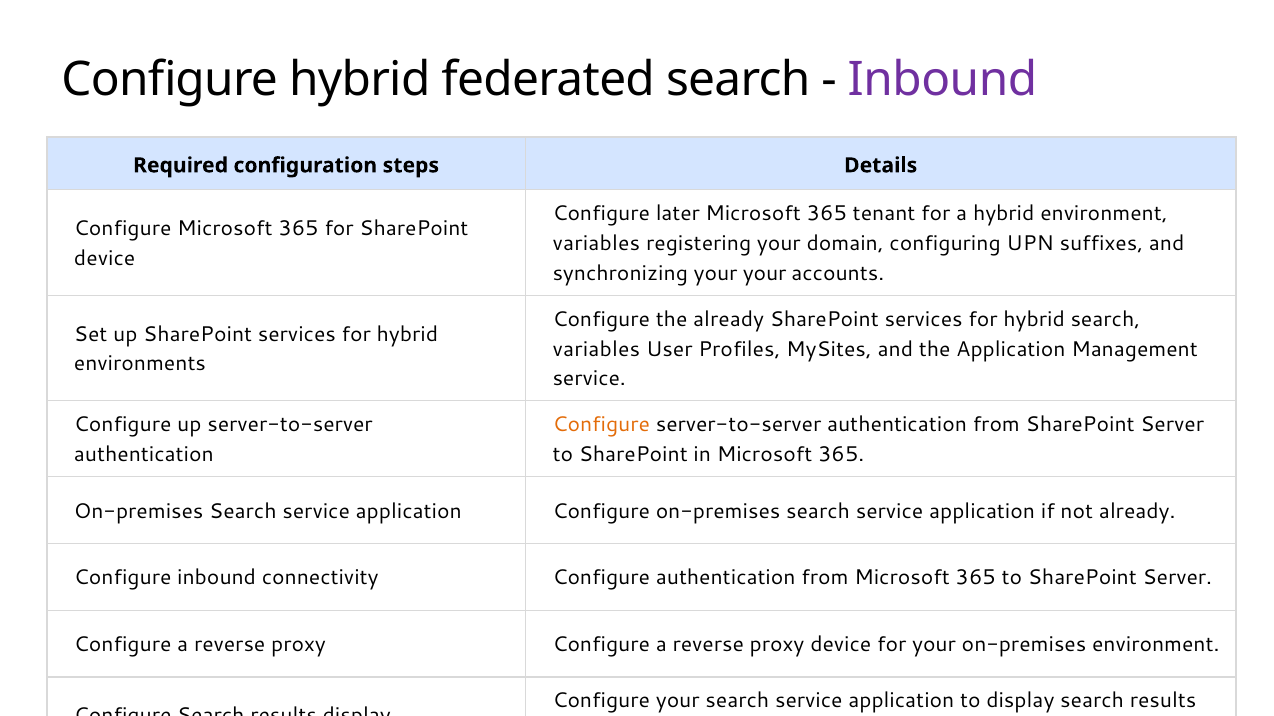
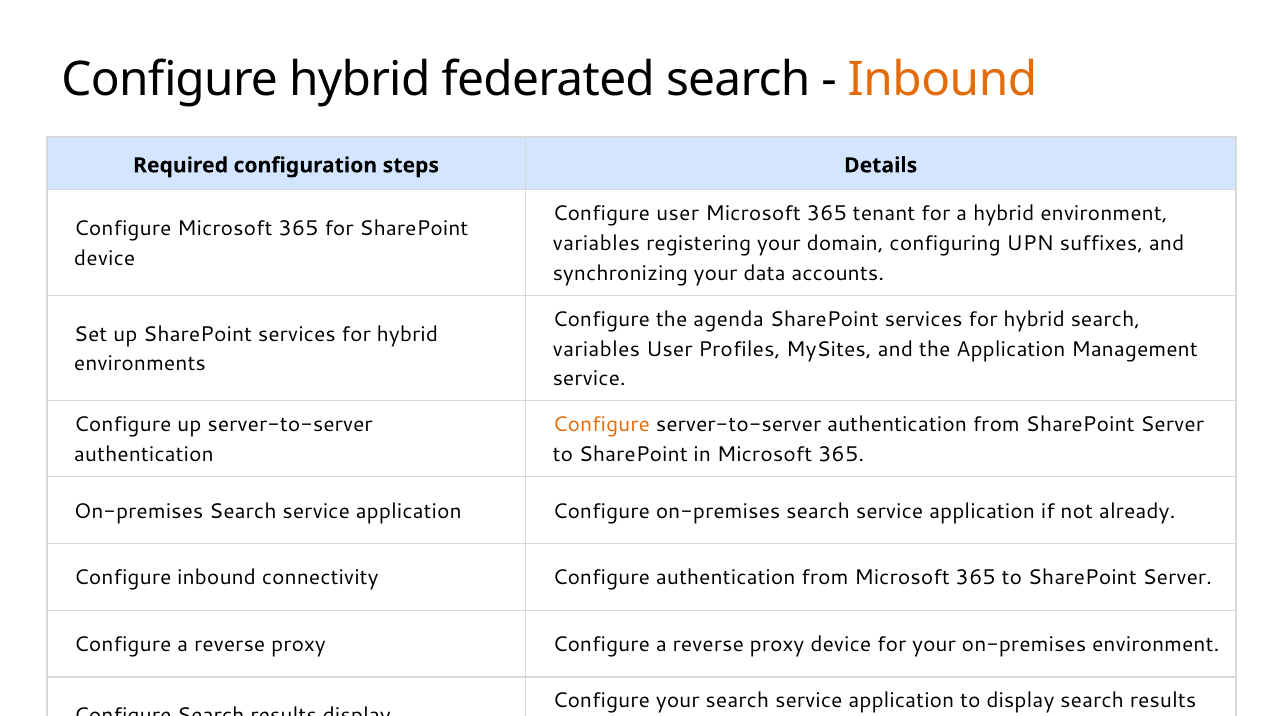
Inbound at (942, 80) colour: purple -> orange
Configure later: later -> user
your your: your -> data
the already: already -> agenda
